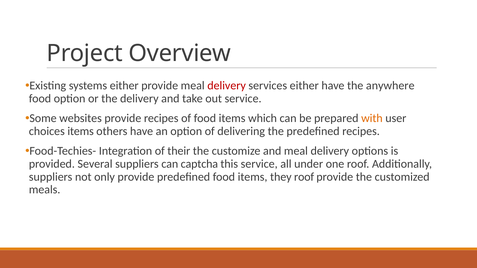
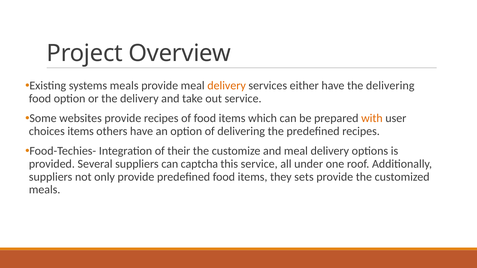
systems either: either -> meals
delivery at (227, 86) colour: red -> orange
the anywhere: anywhere -> delivering
they roof: roof -> sets
